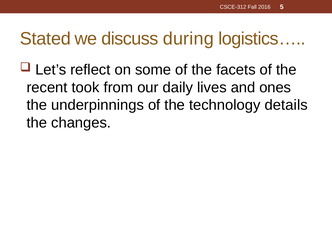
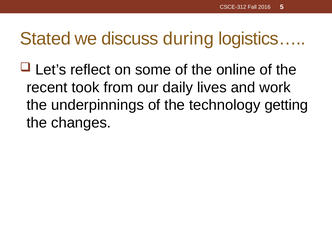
facets: facets -> online
ones: ones -> work
details: details -> getting
